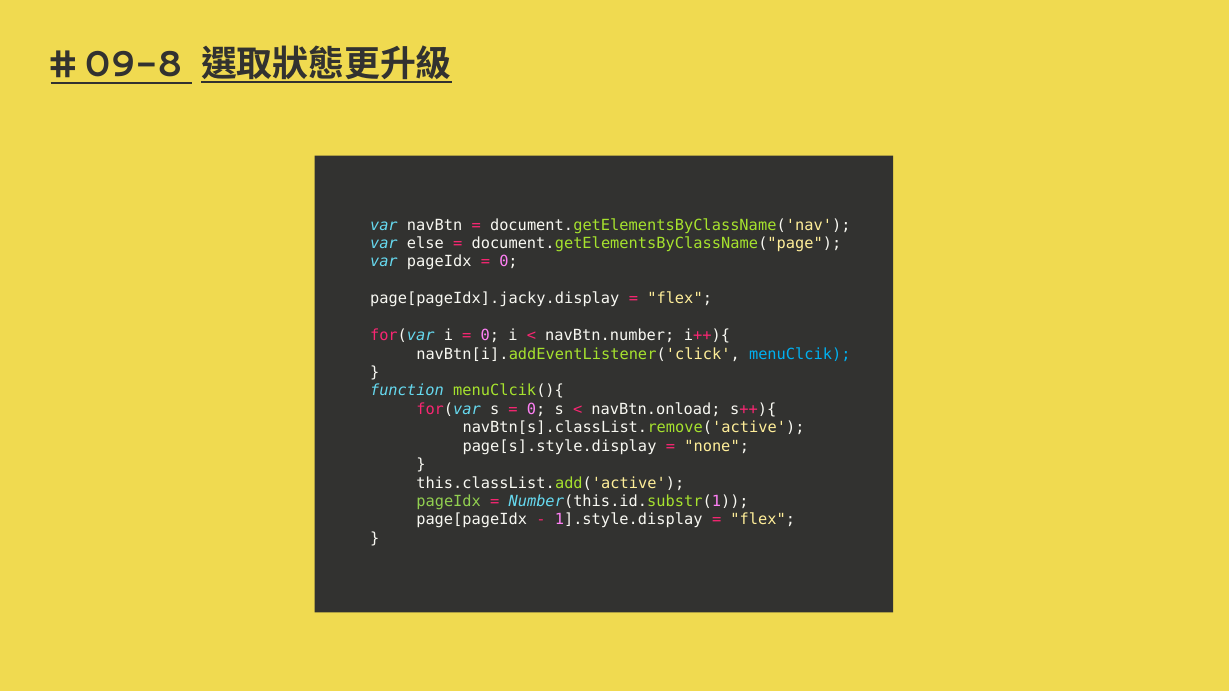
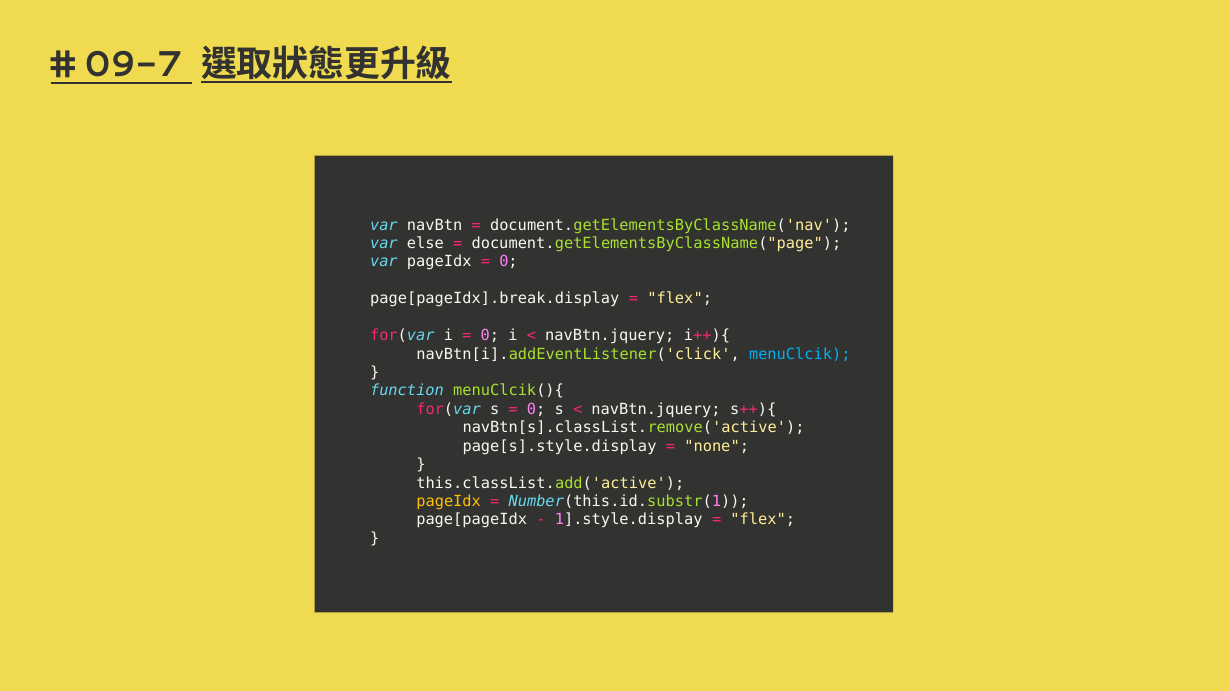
09-8: 09-8 -> 09-7
page[pageIdx].jacky.display: page[pageIdx].jacky.display -> page[pageIdx].break.display
navBtn.number at (610, 336): navBtn.number -> navBtn.jquery
navBtn.onload at (656, 410): navBtn.onload -> navBtn.jquery
pageIdx at (449, 502) colour: light green -> yellow
